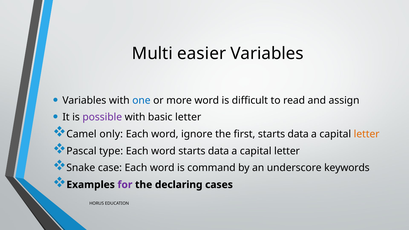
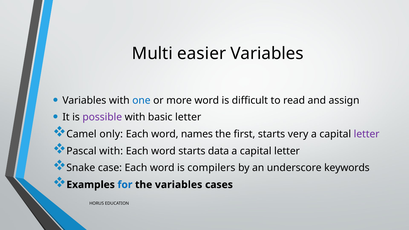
ignore: ignore -> names
first starts data: data -> very
letter at (367, 134) colour: orange -> purple
Pascal type: type -> with
command: command -> compilers
for colour: purple -> blue
the declaring: declaring -> variables
